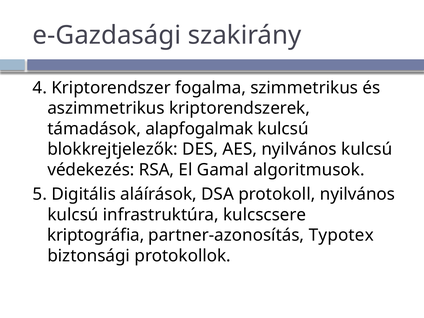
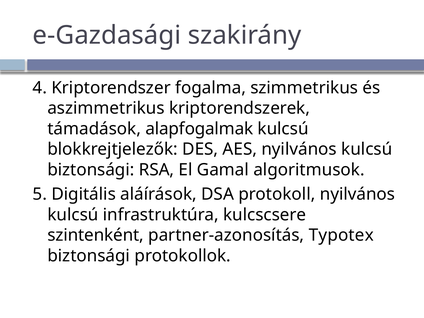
védekezés at (91, 170): védekezés -> biztonsági
kriptográfia: kriptográfia -> szintenként
